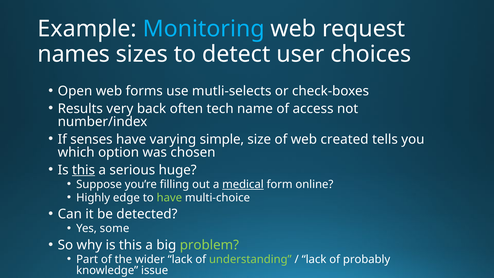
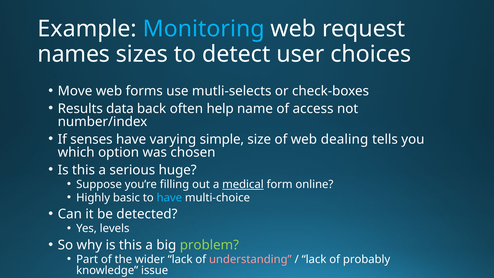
Open: Open -> Move
very: very -> data
tech: tech -> help
created: created -> dealing
this at (84, 170) underline: present -> none
edge: edge -> basic
have at (169, 198) colour: light green -> light blue
some: some -> levels
understanding colour: light green -> pink
